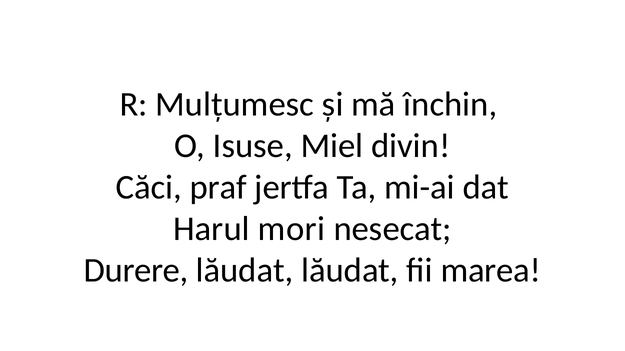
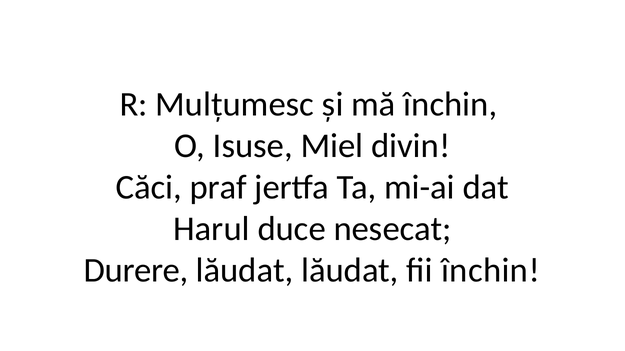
mori: mori -> duce
fii marea: marea -> închin
